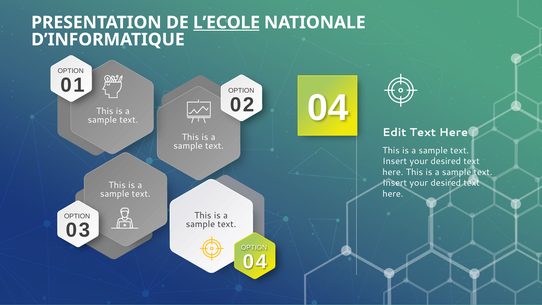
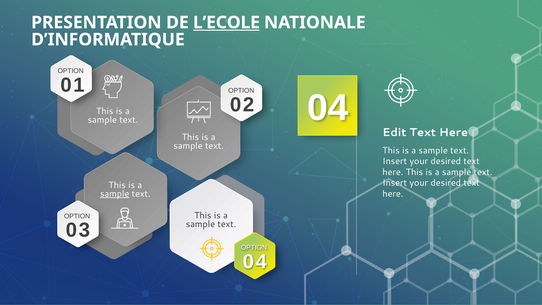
sample at (115, 194) underline: none -> present
